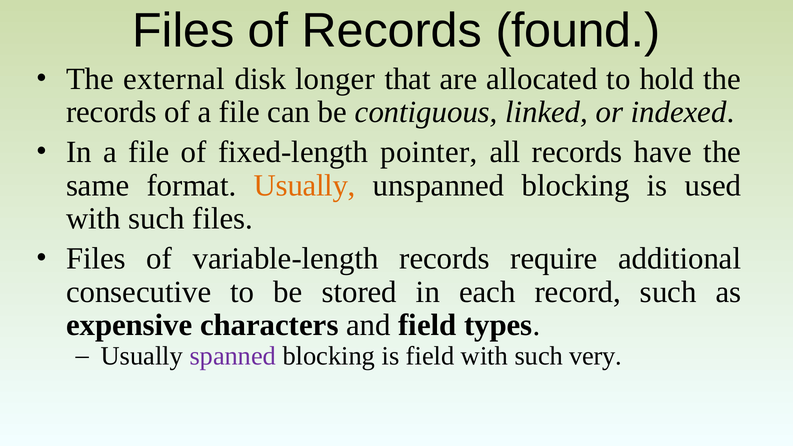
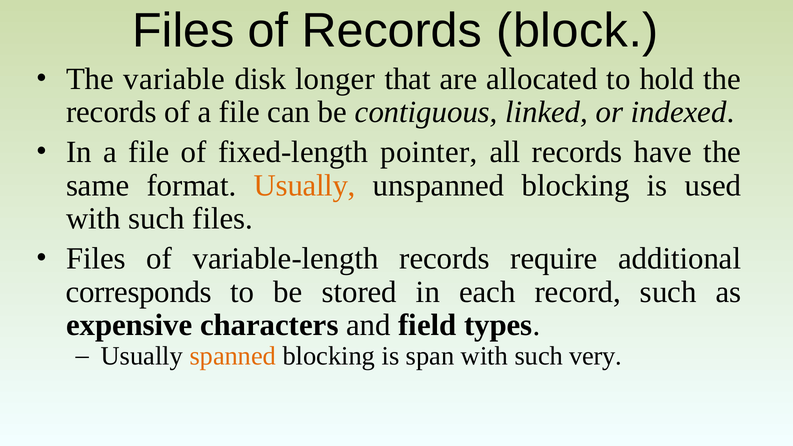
found: found -> block
external: external -> variable
consecutive: consecutive -> corresponds
spanned colour: purple -> orange
is field: field -> span
